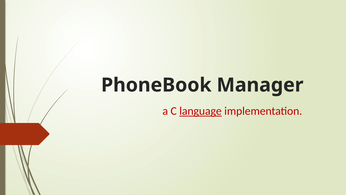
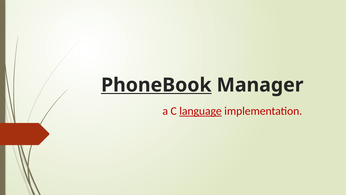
PhoneBook underline: none -> present
